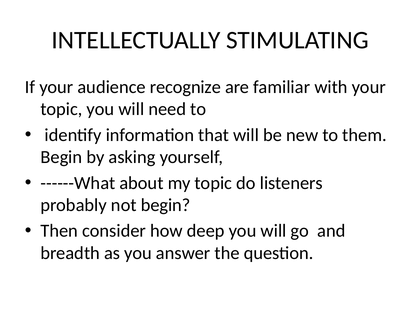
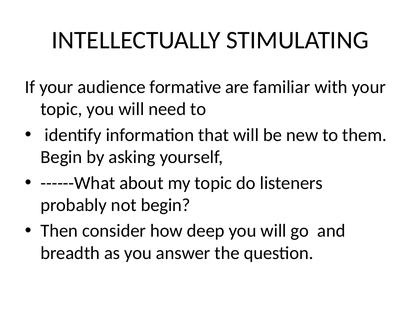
recognize: recognize -> formative
